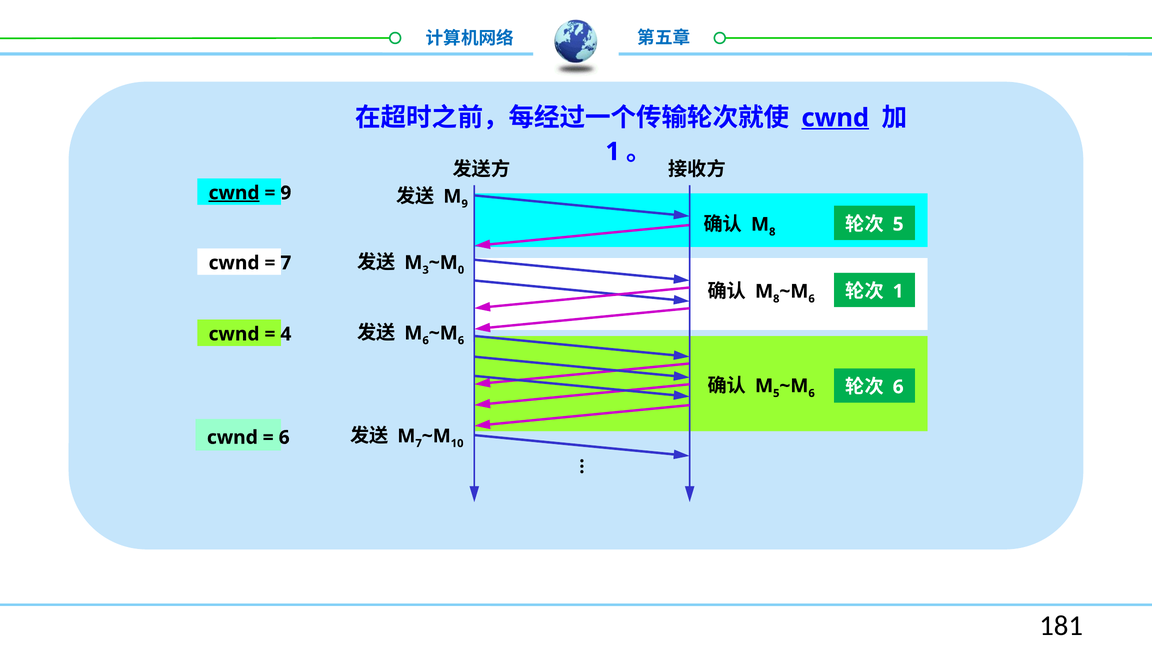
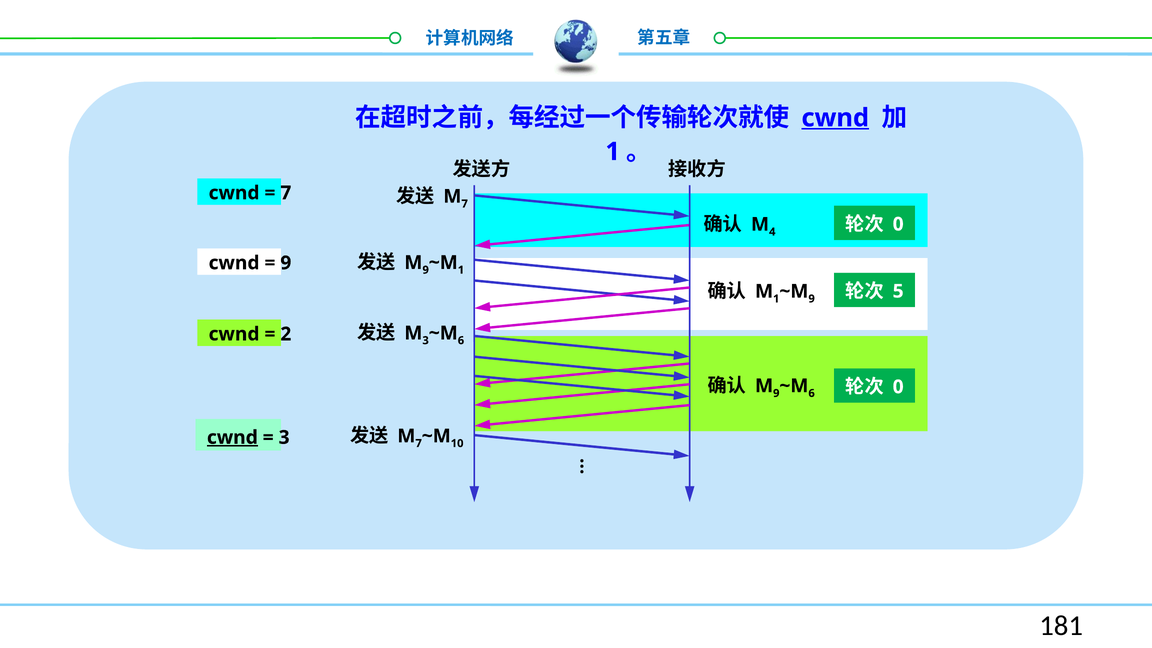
9 at (465, 204): 9 -> 7
cwnd at (234, 193) underline: present -> none
9 at (286, 193): 9 -> 7
5 at (898, 224): 5 -> 0
8 at (772, 232): 8 -> 4
3 at (426, 270): 3 -> 9
0 at (461, 270): 0 -> 1
7 at (286, 263): 7 -> 9
8 at (776, 299): 8 -> 1
6 at (812, 299): 6 -> 9
1 at (898, 291): 1 -> 5
6 at (426, 341): 6 -> 3
4: 4 -> 2
5 at (776, 393): 5 -> 9
6 at (898, 387): 6 -> 0
cwnd at (232, 438) underline: none -> present
6 at (284, 438): 6 -> 3
